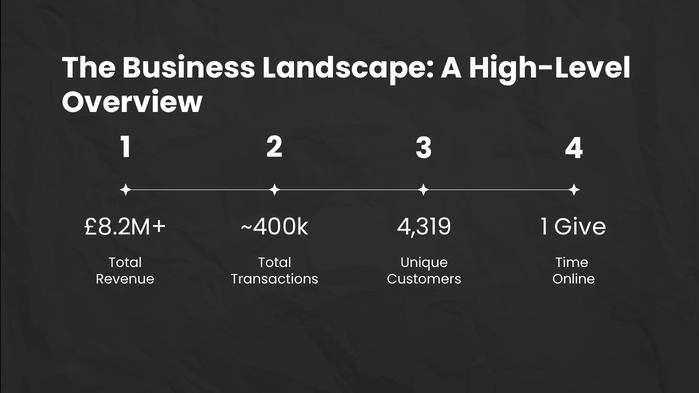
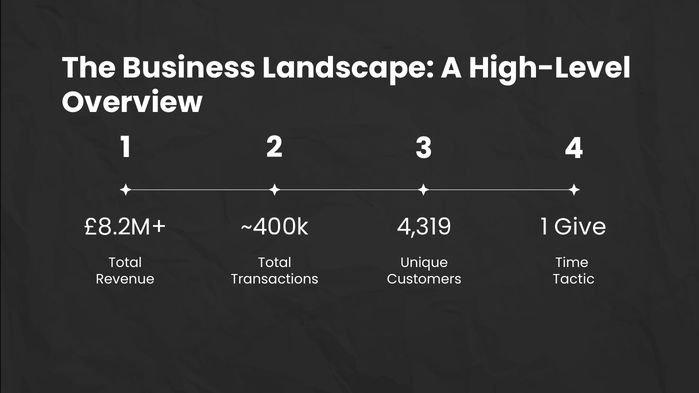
Online: Online -> Tactic
